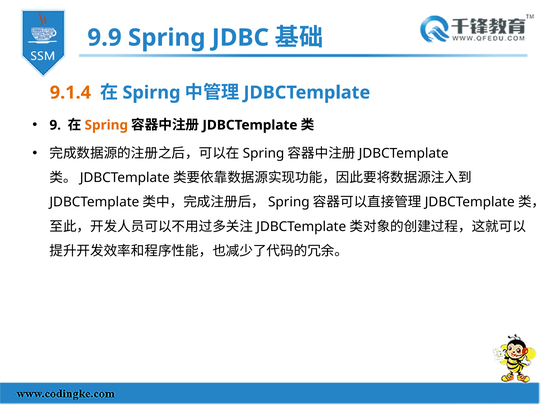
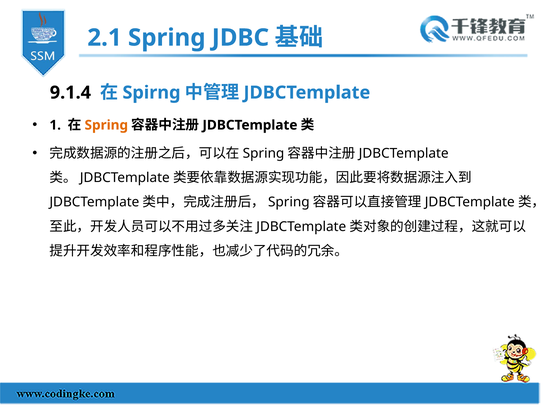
9.9: 9.9 -> 2.1
9.1.4 colour: orange -> black
9: 9 -> 1
